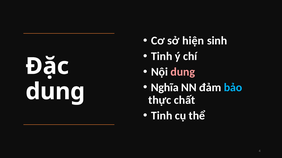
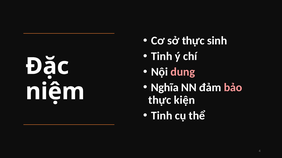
sở hiện: hiện -> thực
bảo colour: light blue -> pink
dung at (55, 92): dung -> niệm
chất: chất -> kiện
